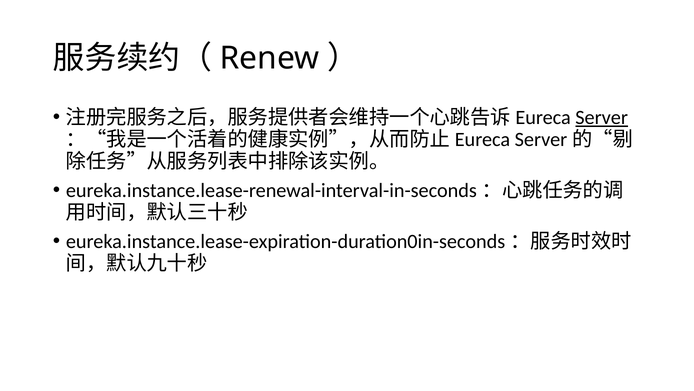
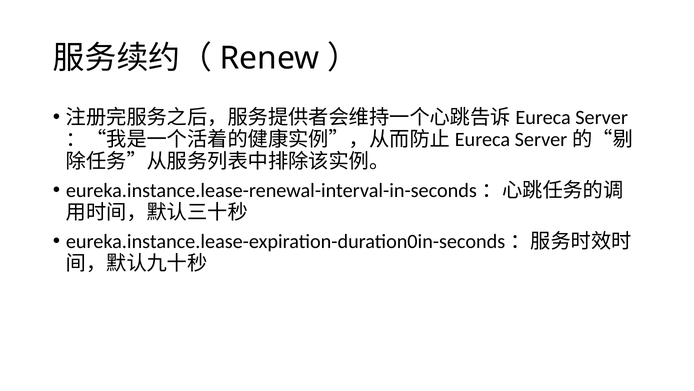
Server underline: present -> none
